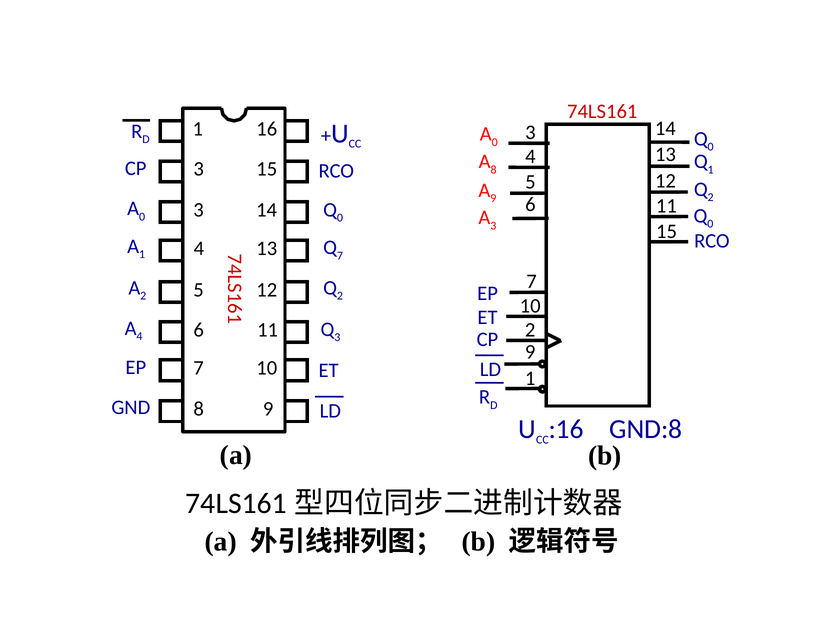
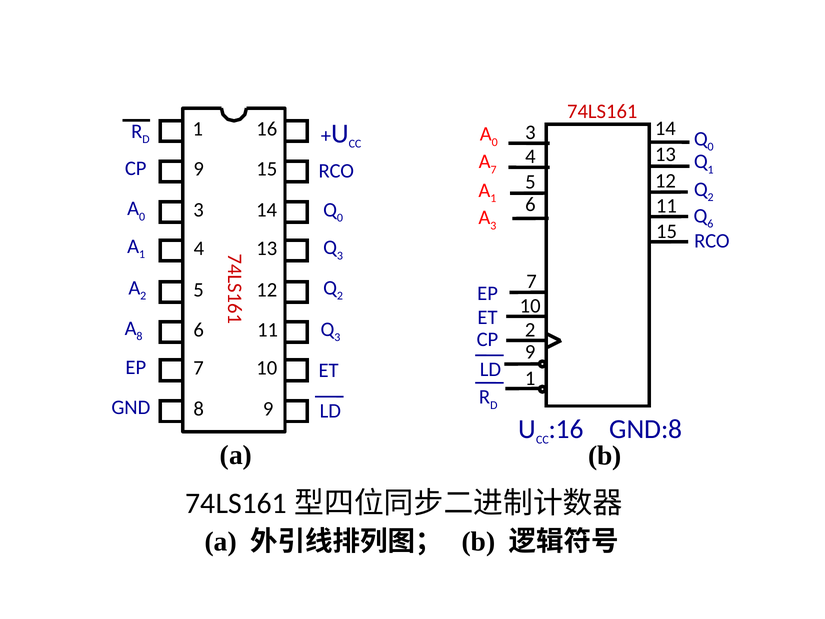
A 8: 8 -> 7
CP 3: 3 -> 9
9 at (493, 198): 9 -> 1
0 at (710, 224): 0 -> 6
7 at (340, 256): 7 -> 3
A 4: 4 -> 8
